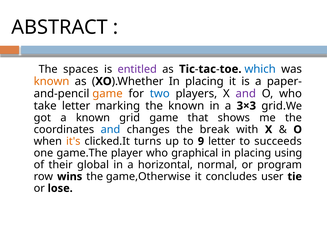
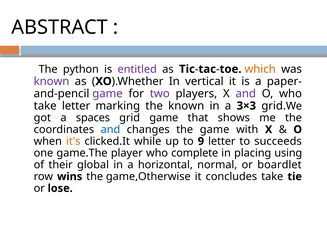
spaces: spaces -> python
which colour: blue -> orange
known at (52, 81) colour: orange -> purple
placing at (204, 81): placing -> vertical
game at (108, 94) colour: orange -> purple
two colour: blue -> purple
a known: known -> spaces
the break: break -> game
turns: turns -> while
graphical: graphical -> complete
program: program -> boardlet
concludes user: user -> take
